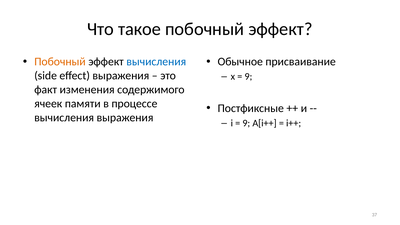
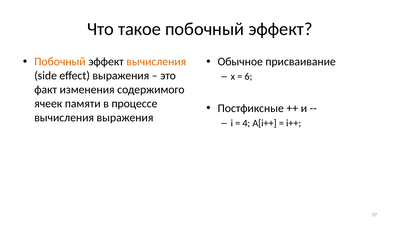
вычисления at (156, 62) colour: blue -> orange
9 at (248, 77): 9 -> 6
9 at (246, 123): 9 -> 4
